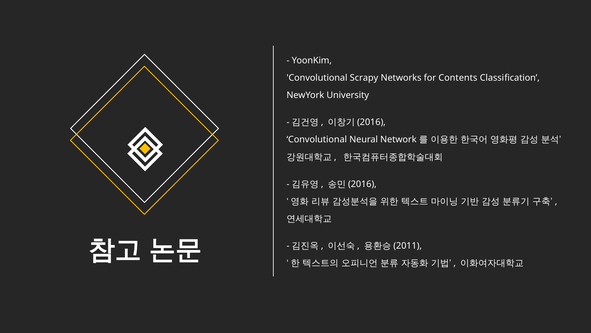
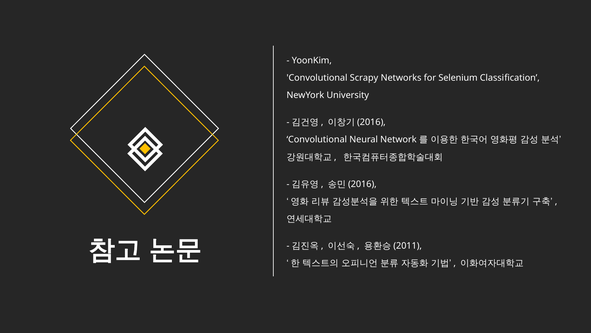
Contents: Contents -> Selenium
